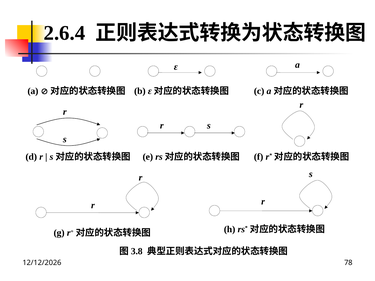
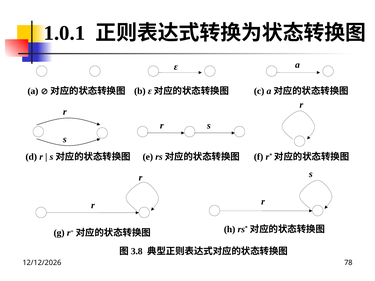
2.6.4: 2.6.4 -> 1.0.1
